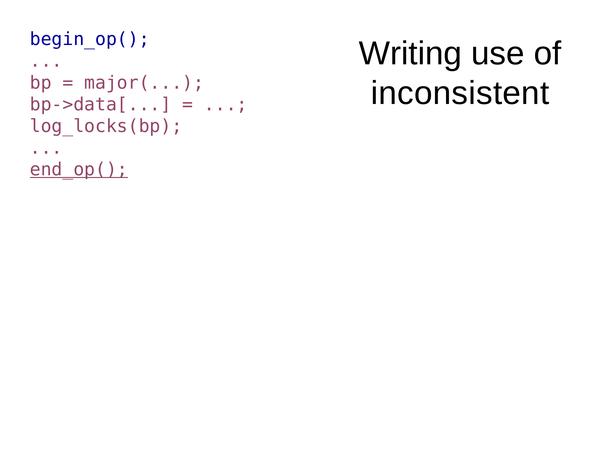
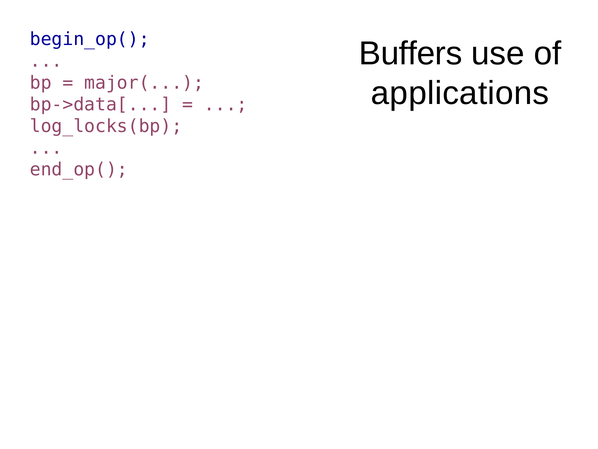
Writing: Writing -> Buffers
inconsistent: inconsistent -> applications
end_op( underline: present -> none
